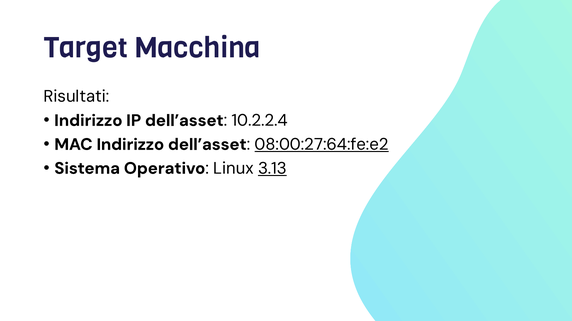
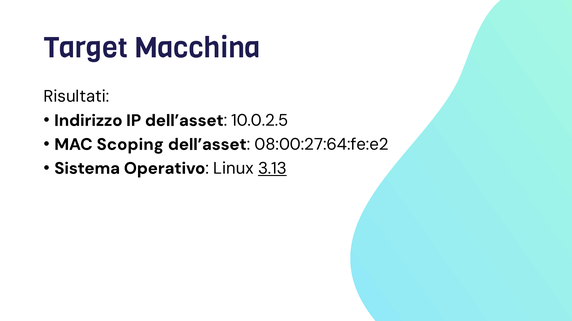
10.2.2.4: 10.2.2.4 -> 10.0.2.5
MAC Indirizzo: Indirizzo -> Scoping
08:00:27:64:fe:e2 underline: present -> none
